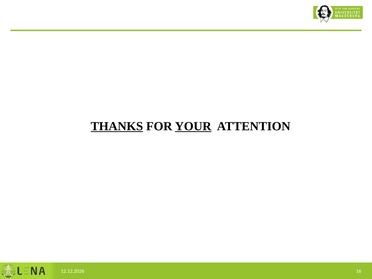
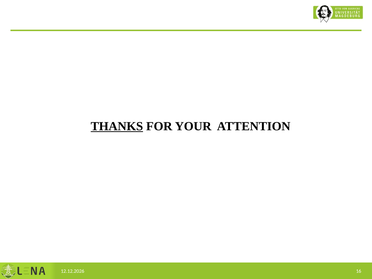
YOUR underline: present -> none
